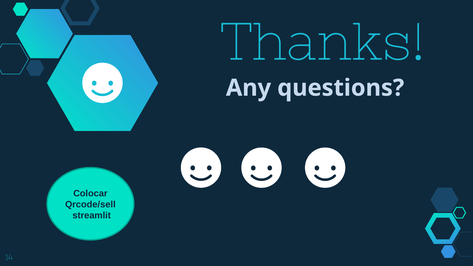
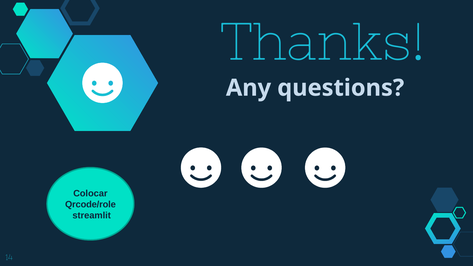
Qrcode/sell: Qrcode/sell -> Qrcode/role
